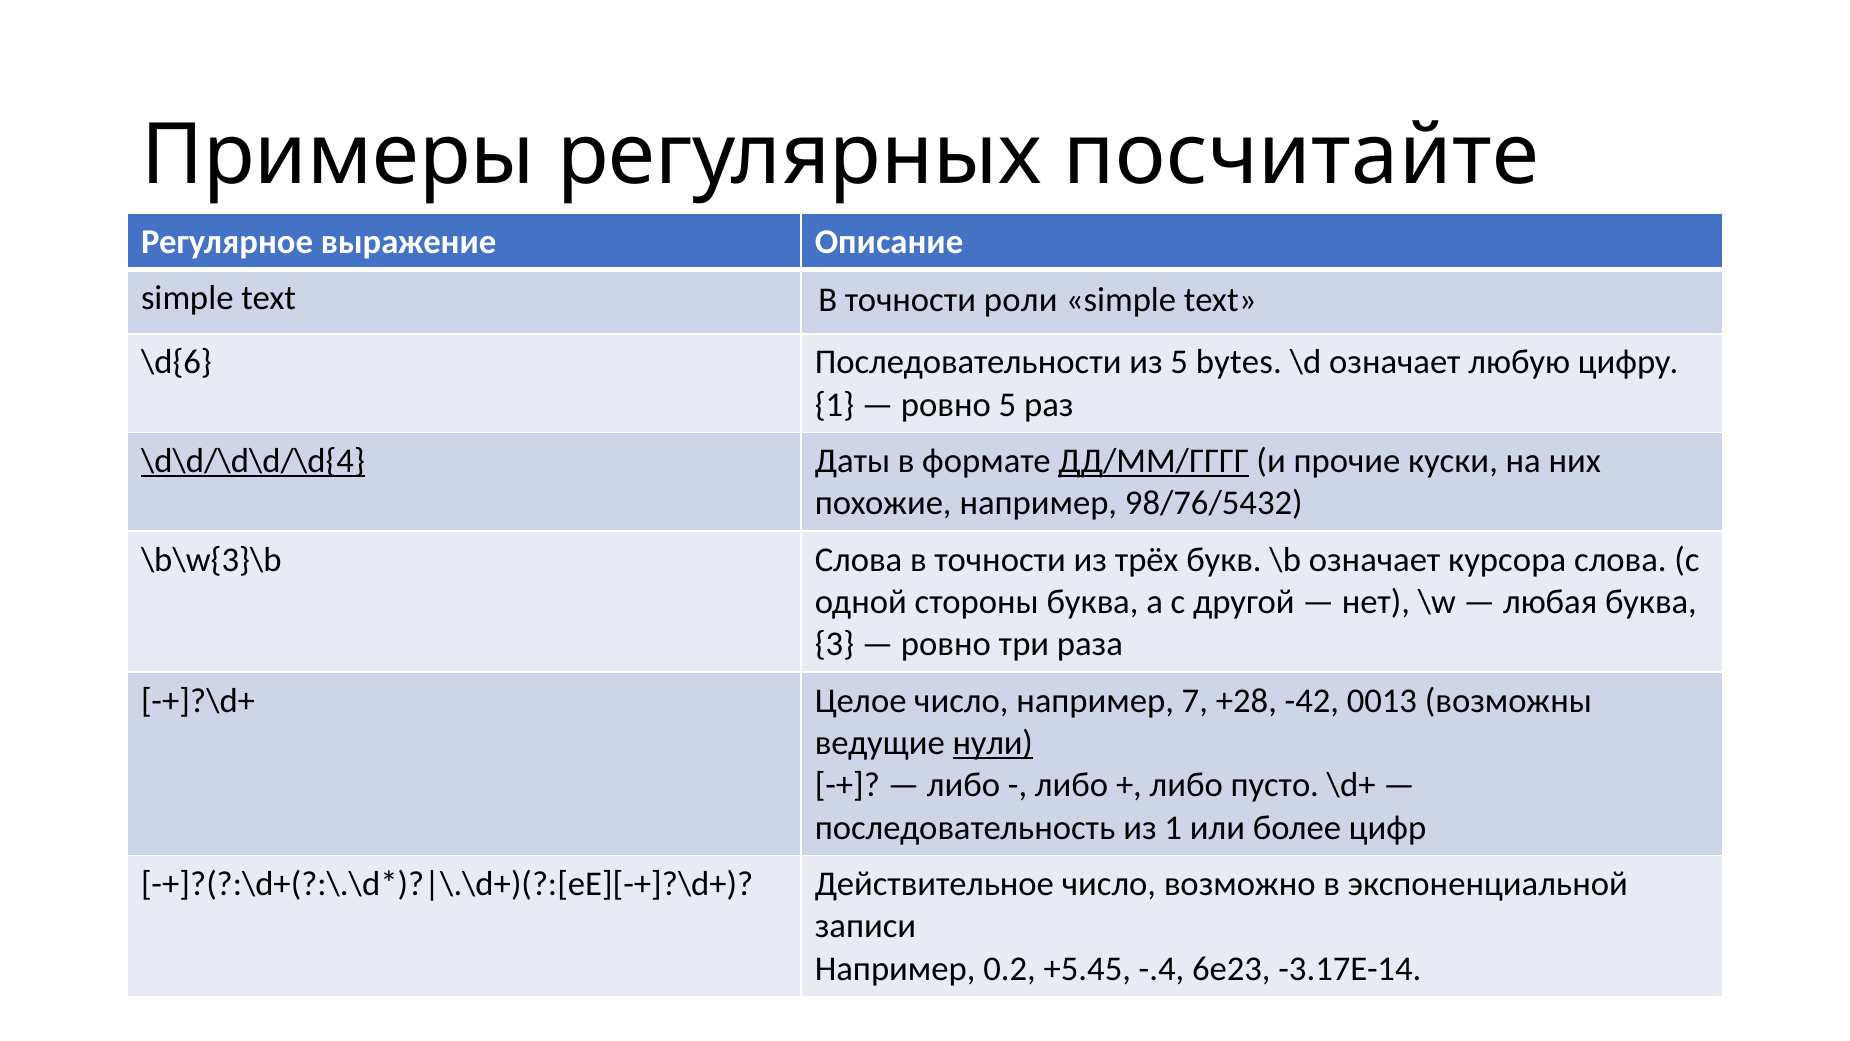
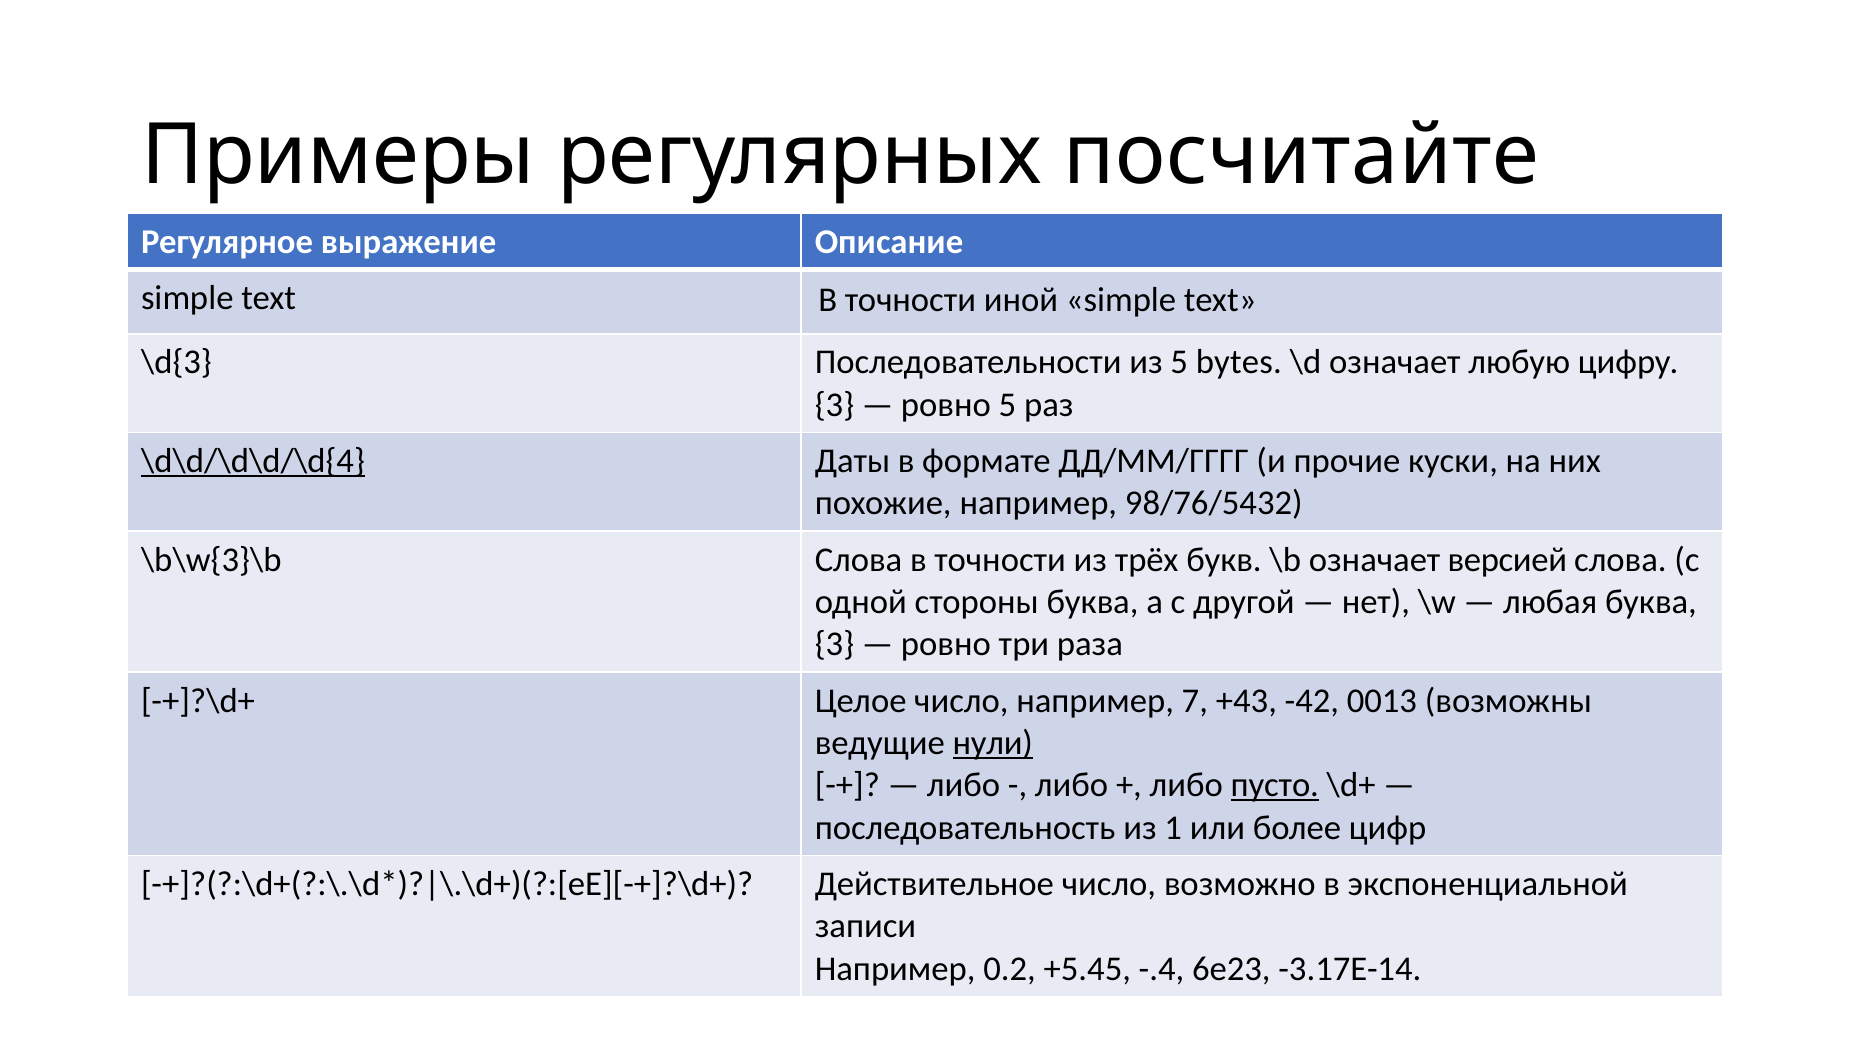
роли: роли -> иной
\d{6: \d{6 -> \d{3
1 at (835, 405): 1 -> 3
ДД/ММ/ГГГГ underline: present -> none
курсора: курсора -> версией
+28: +28 -> +43
пусто underline: none -> present
